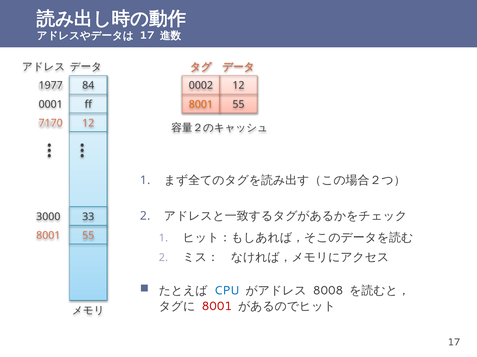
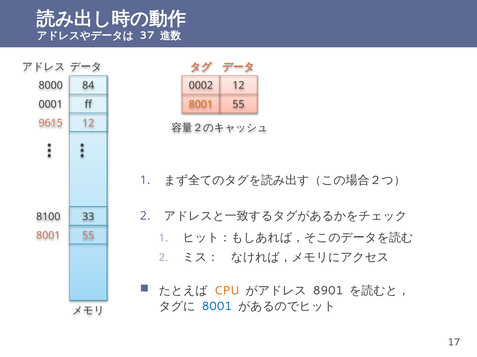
17 at (147, 36): 17 -> 37
1977: 1977 -> 8000
7170: 7170 -> 9615
3000: 3000 -> 8100
CPU colour: blue -> orange
8008: 8008 -> 8901
8001 at (217, 307) colour: red -> blue
